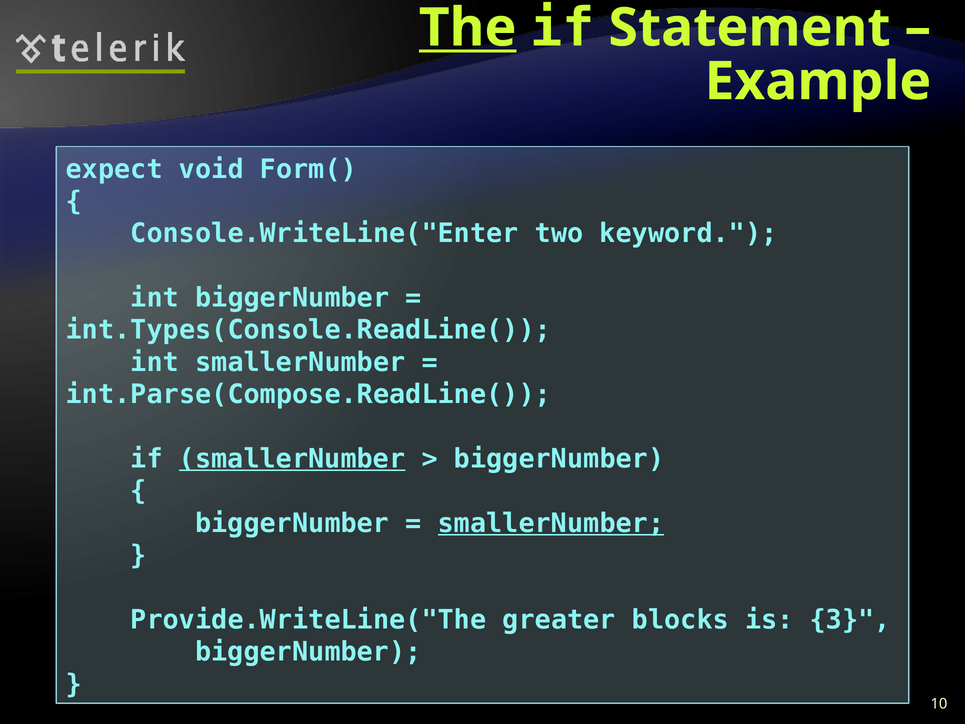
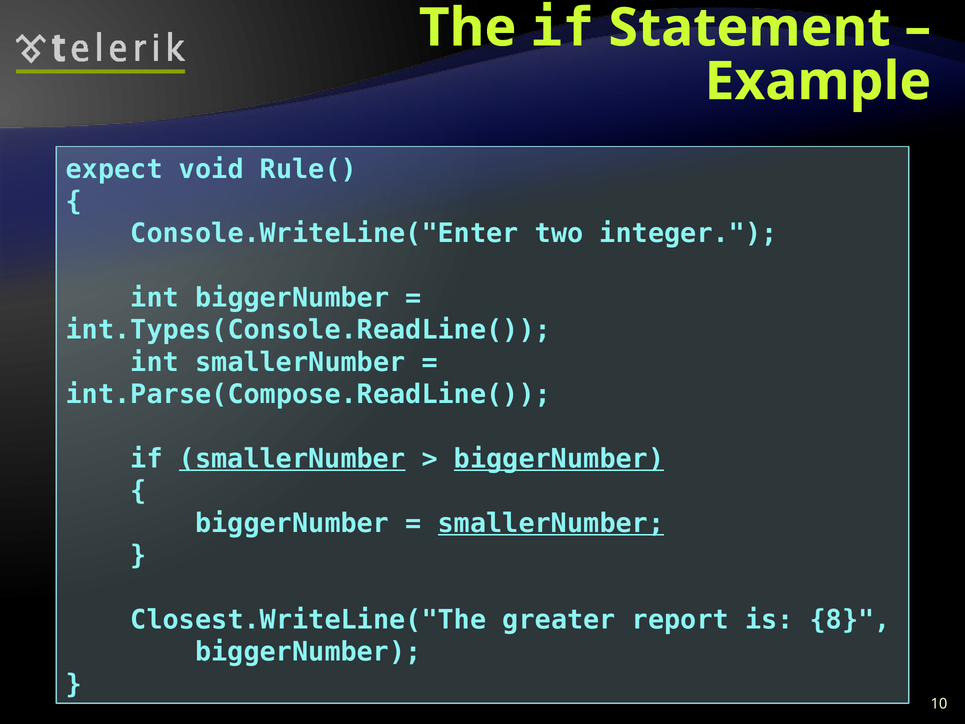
The underline: present -> none
Form(: Form( -> Rule(
keyword: keyword -> integer
biggerNumber at (559, 459) underline: none -> present
Provide.WriteLine("The: Provide.WriteLine("The -> Closest.WriteLine("The
blocks: blocks -> report
3: 3 -> 8
